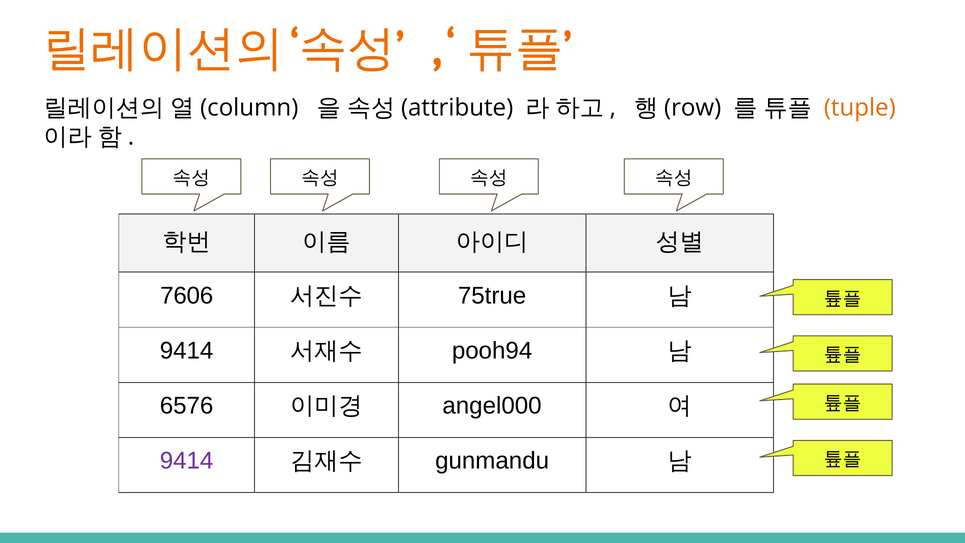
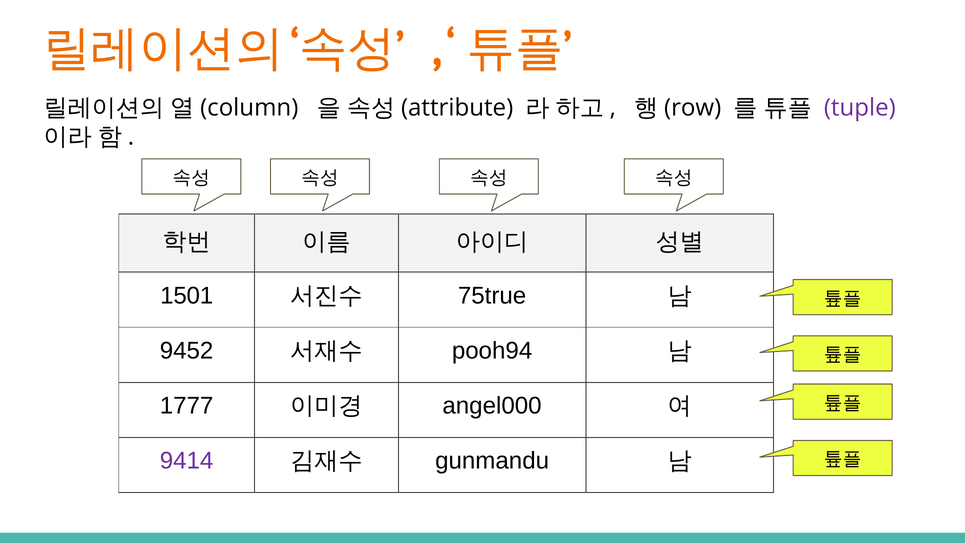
tuple colour: orange -> purple
7606: 7606 -> 1501
9414 at (187, 351): 9414 -> 9452
6576: 6576 -> 1777
